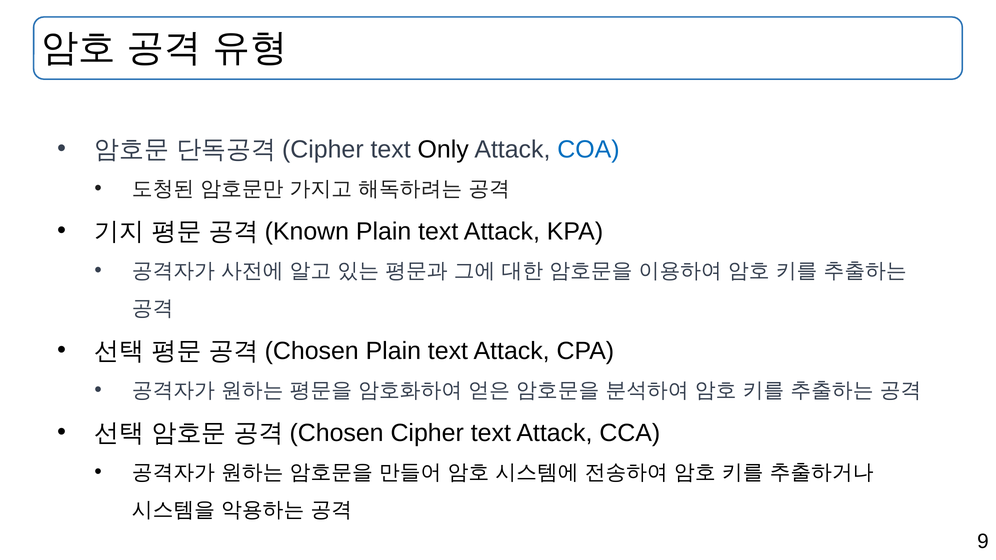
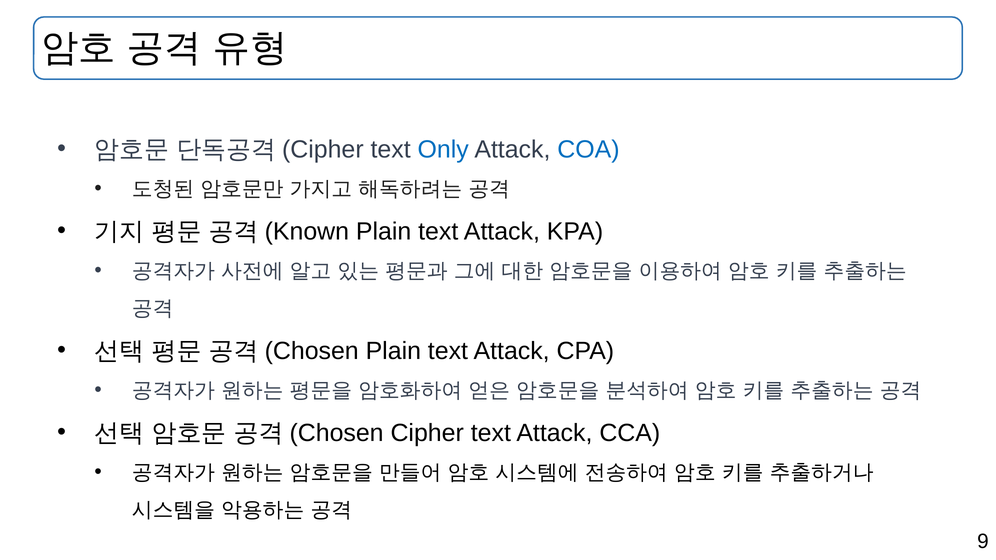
Only colour: black -> blue
